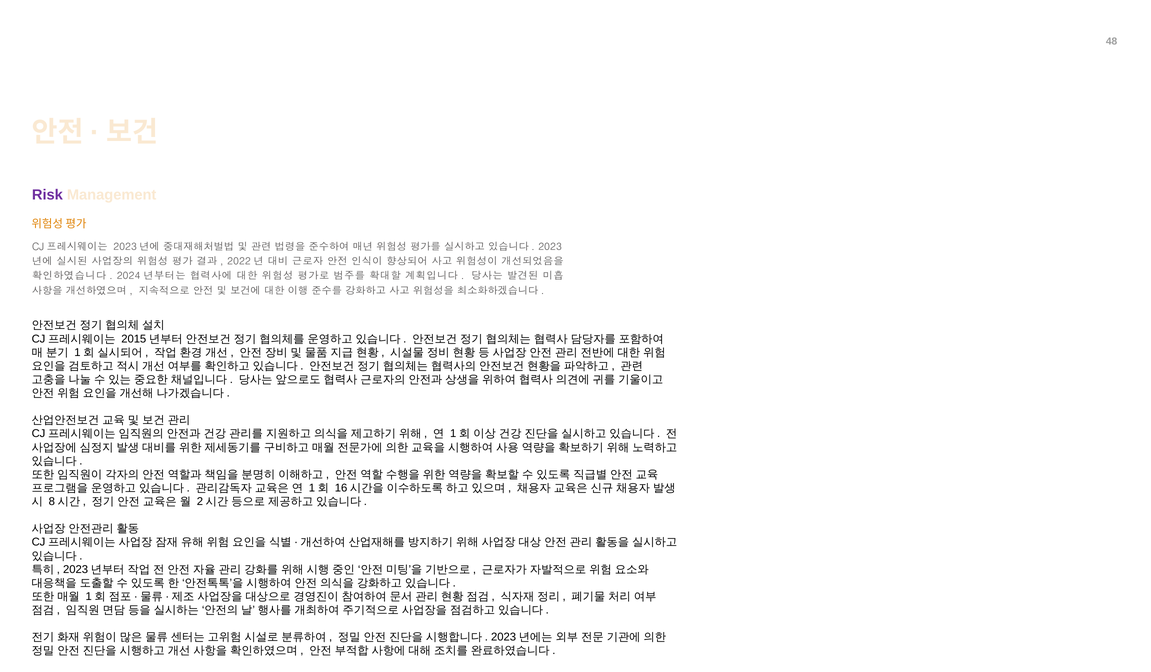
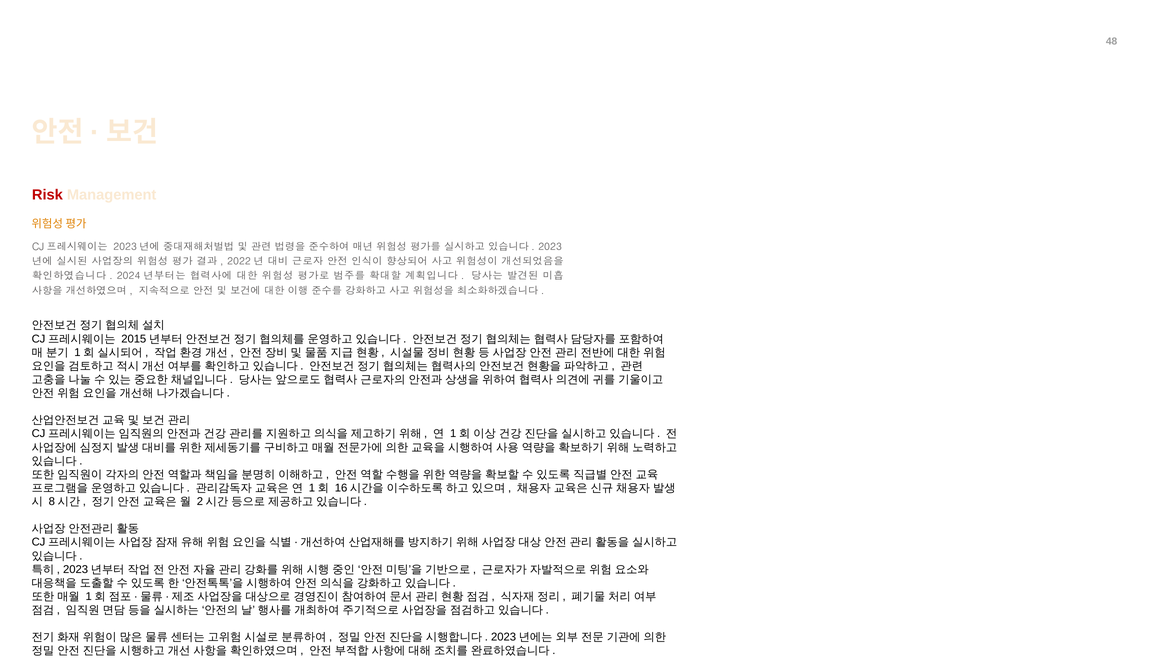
Risk colour: purple -> red
